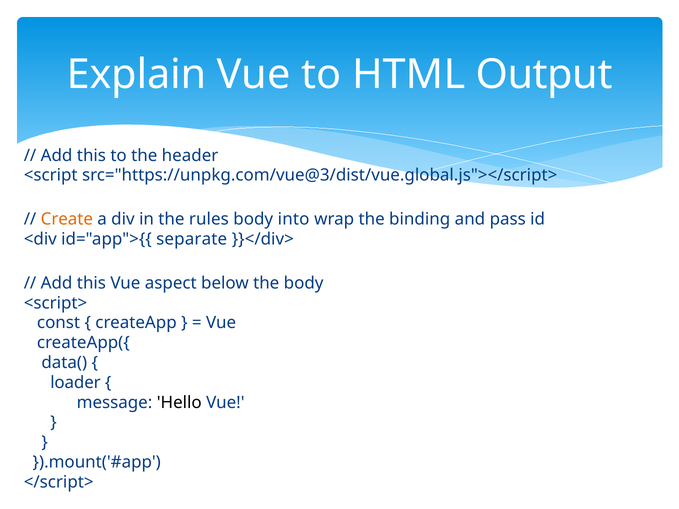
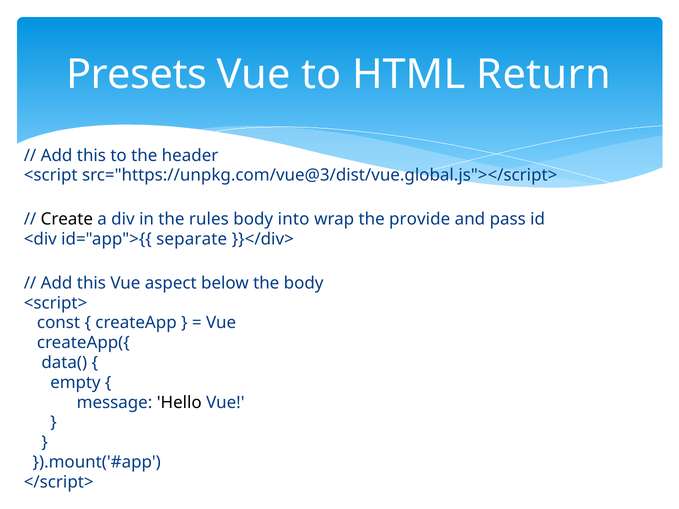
Explain: Explain -> Presets
Output: Output -> Return
Create colour: orange -> black
binding: binding -> provide
loader: loader -> empty
